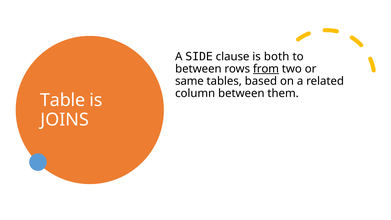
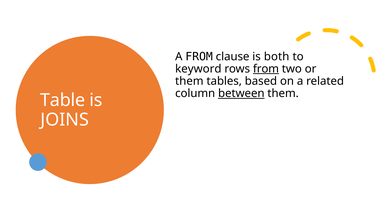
A SIDE: SIDE -> FROM
between at (198, 69): between -> keyword
same at (189, 81): same -> them
between at (241, 93) underline: none -> present
